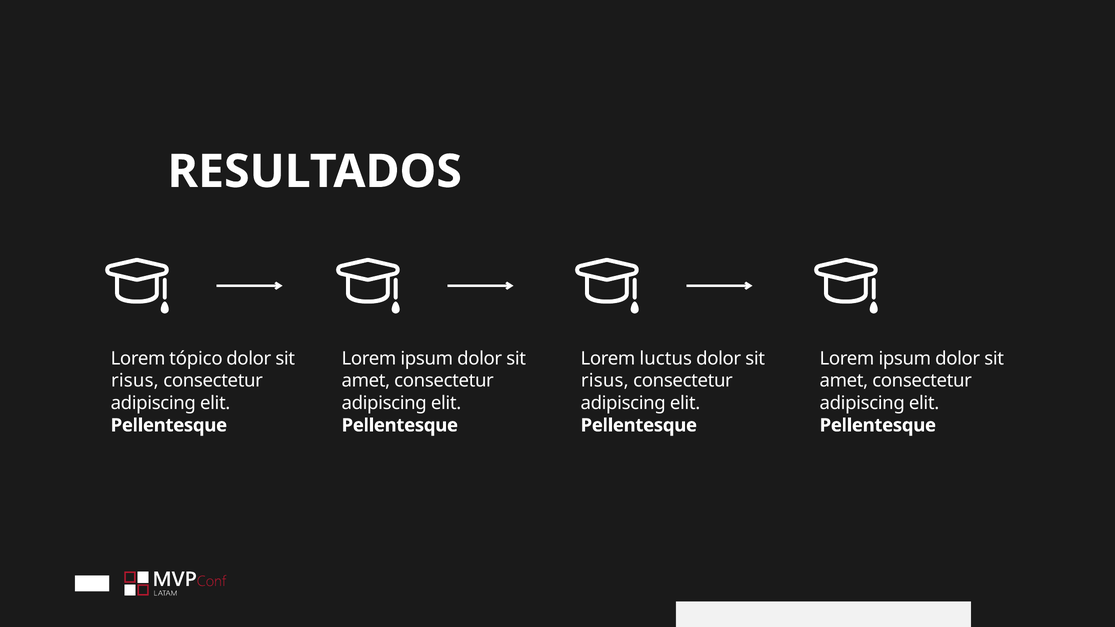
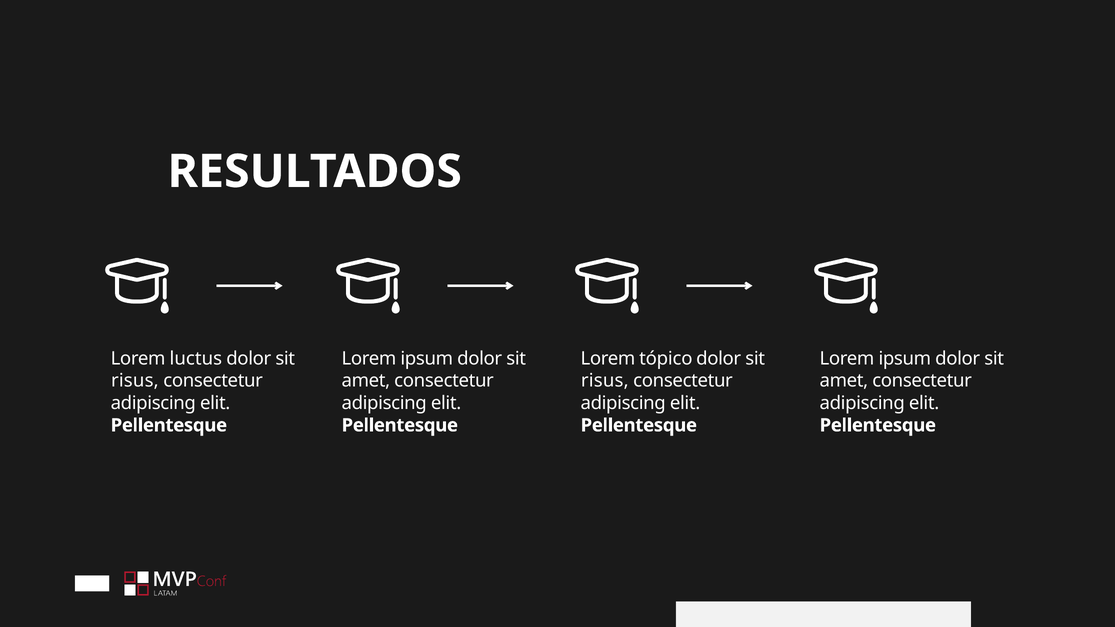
tópico: tópico -> luctus
luctus: luctus -> tópico
